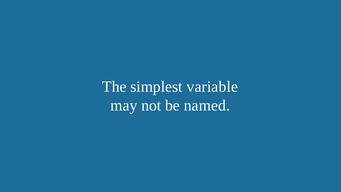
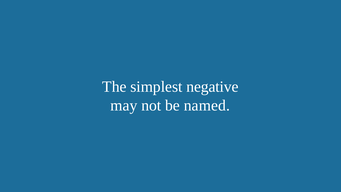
variable: variable -> negative
